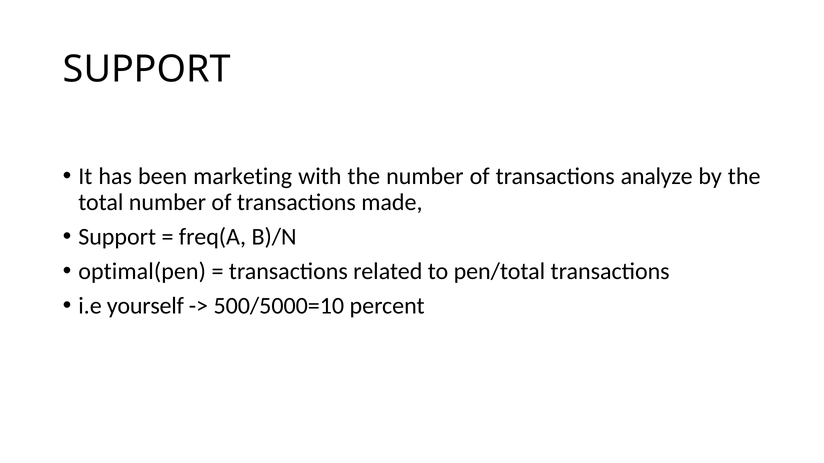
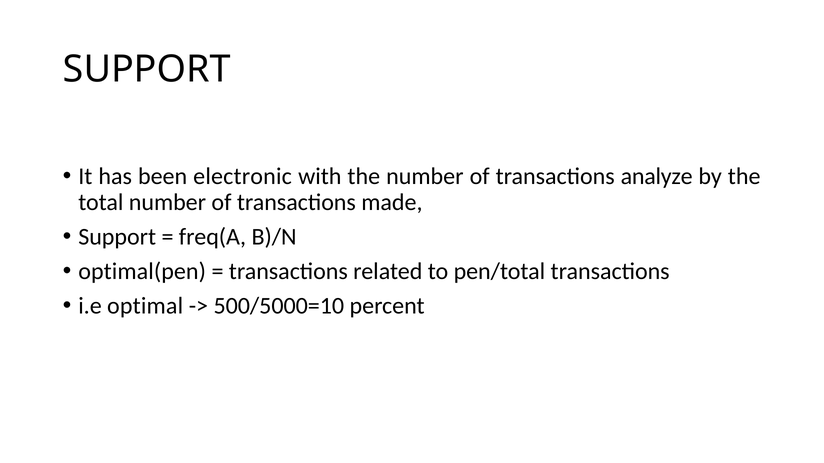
marketing: marketing -> electronic
yourself: yourself -> optimal
